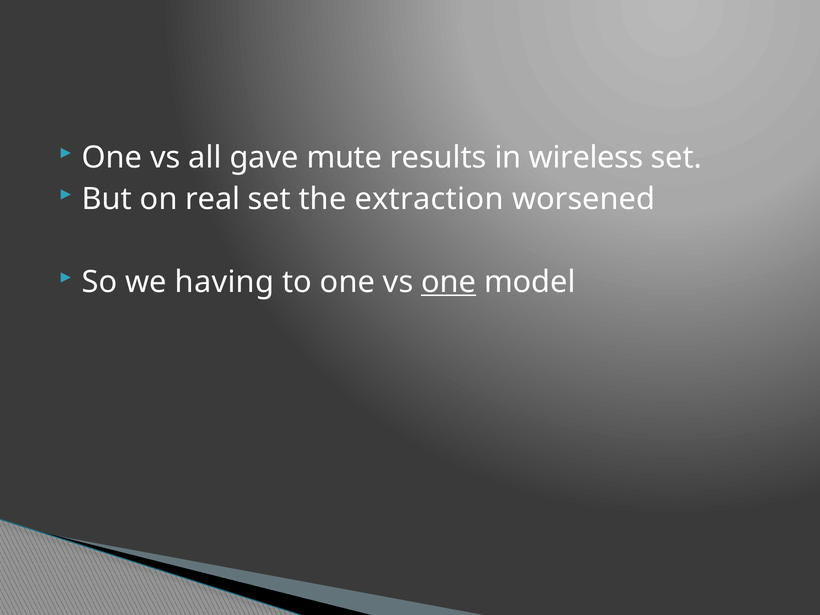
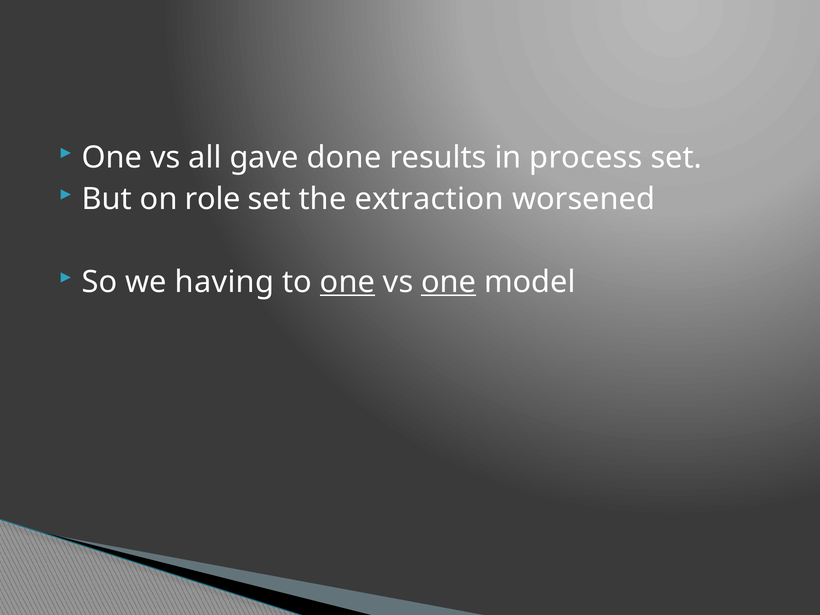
mute: mute -> done
wireless: wireless -> process
real: real -> role
one at (347, 282) underline: none -> present
